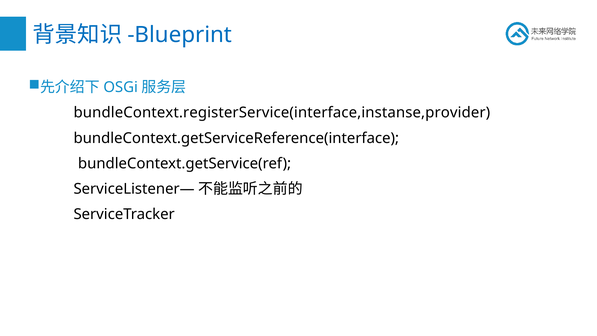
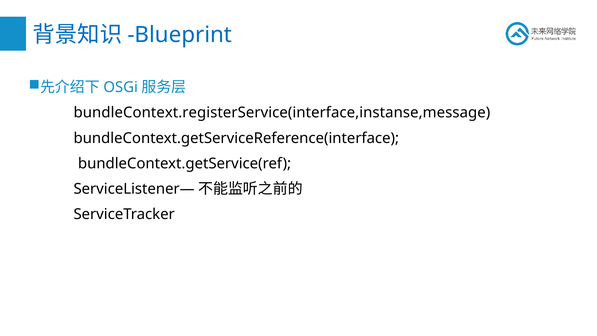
bundleContext.registerService(interface,instanse,provider: bundleContext.registerService(interface,instanse,provider -> bundleContext.registerService(interface,instanse,message
